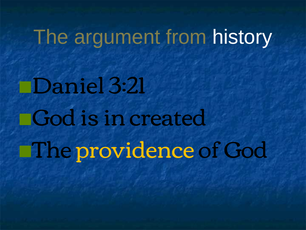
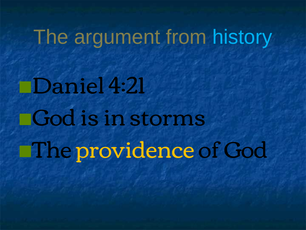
history colour: white -> light blue
3:21: 3:21 -> 4:21
created: created -> storms
